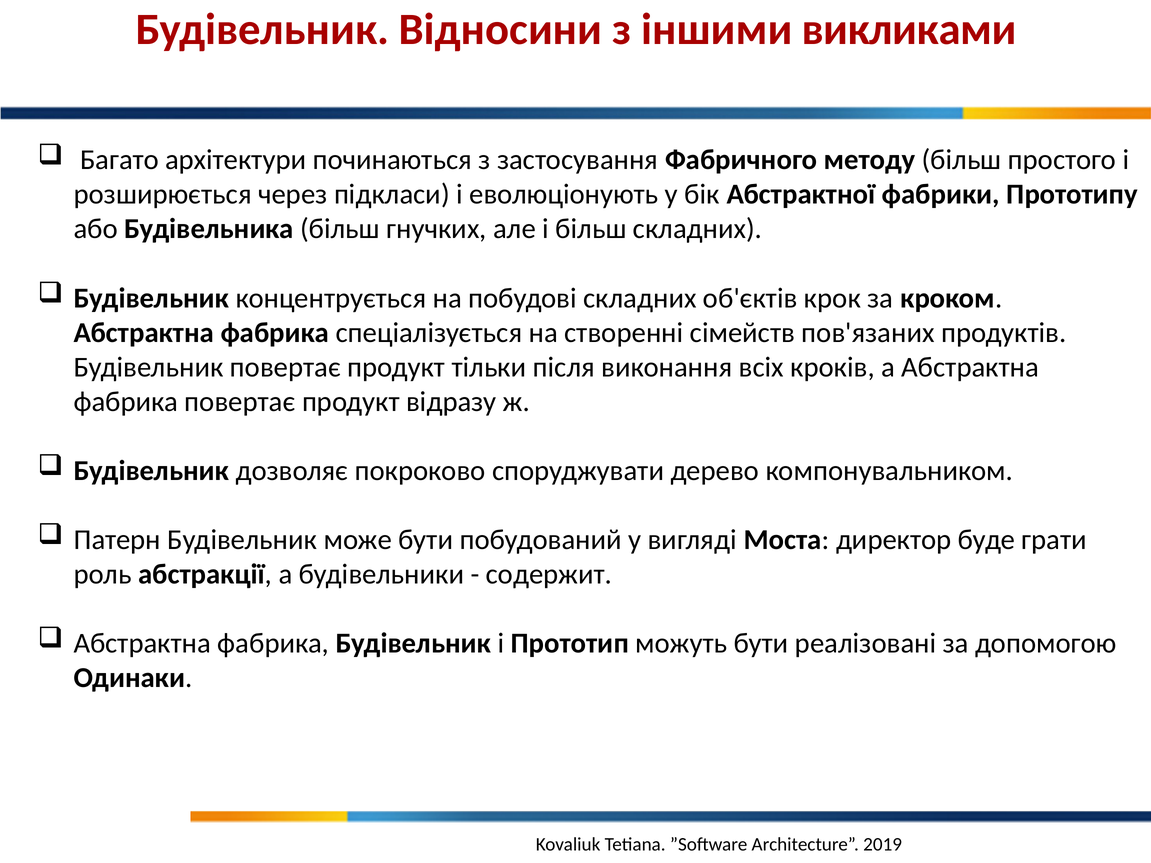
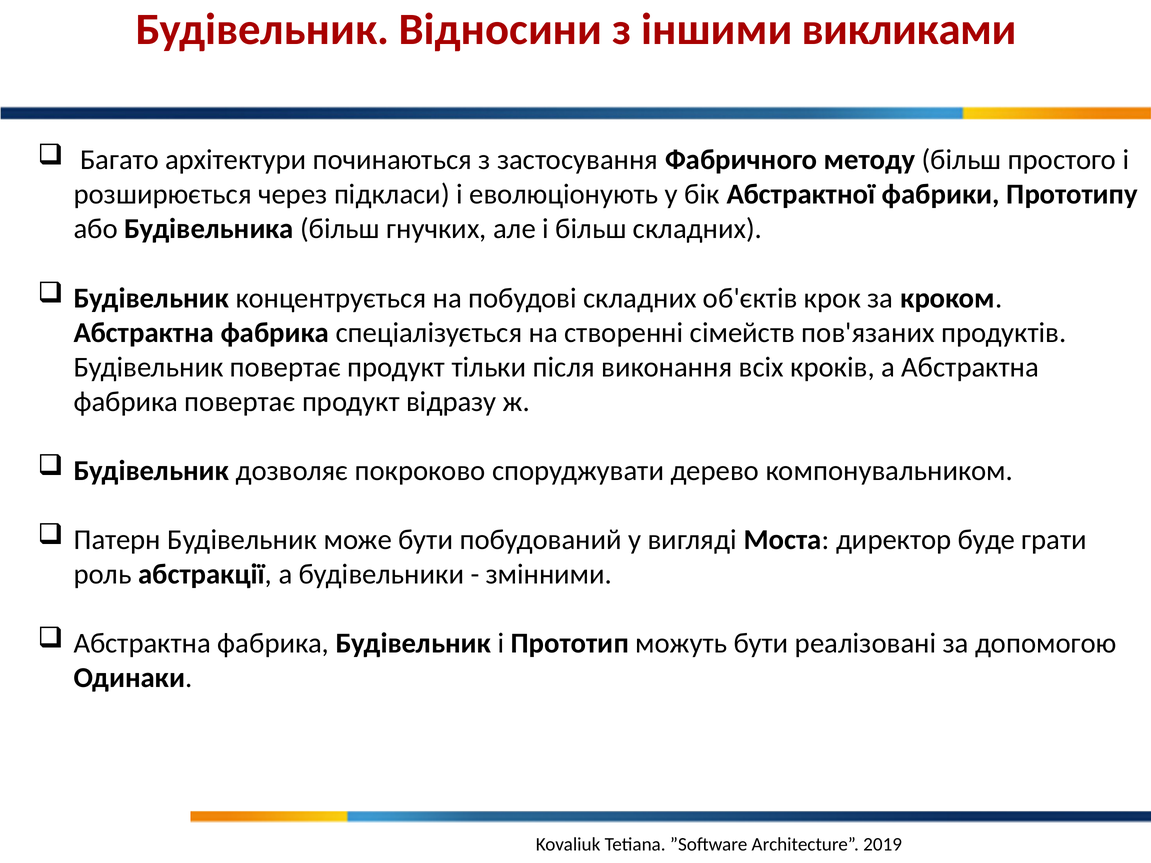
содержит: содержит -> змінними
